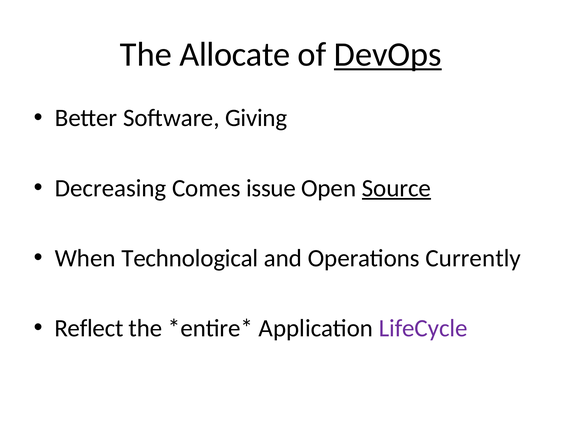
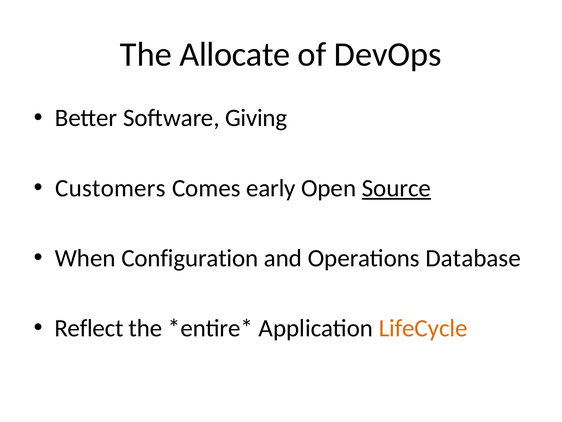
DevOps underline: present -> none
Decreasing: Decreasing -> Customers
issue: issue -> early
Technological: Technological -> Configuration
Currently: Currently -> Database
LifeCycle colour: purple -> orange
